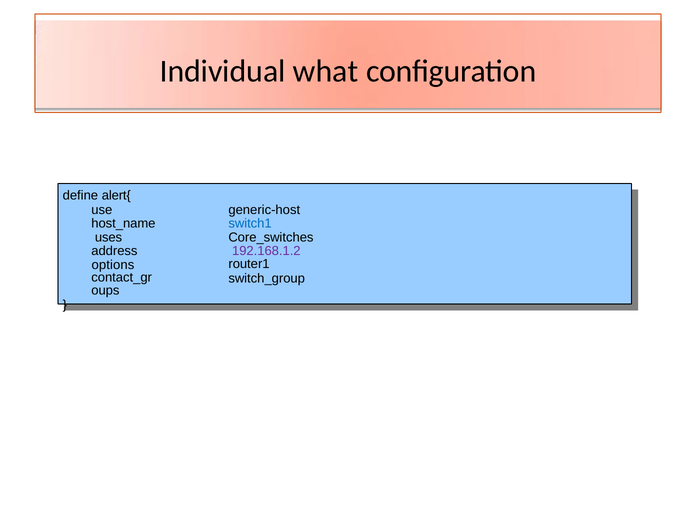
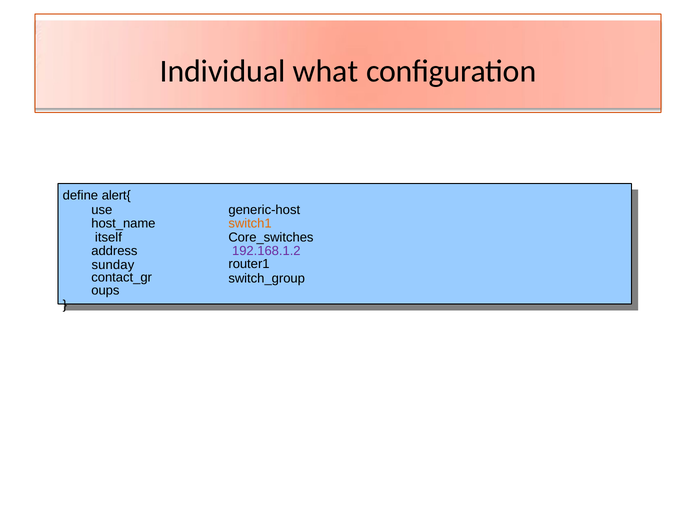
switch1 colour: blue -> orange
uses: uses -> itself
options: options -> sunday
